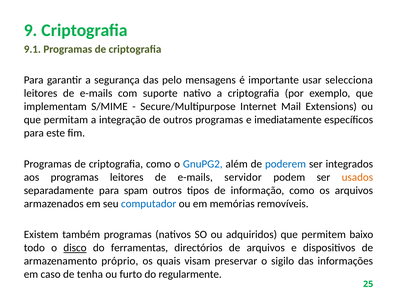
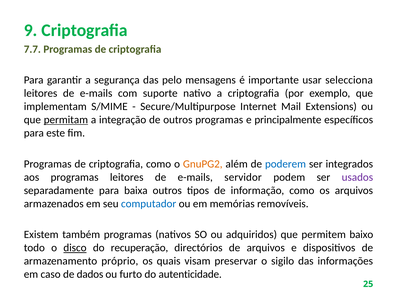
9.1: 9.1 -> 7.7
permitam underline: none -> present
imediatamente: imediatamente -> principalmente
GnuPG2 colour: blue -> orange
usados colour: orange -> purple
spam: spam -> baixa
ferramentas: ferramentas -> recuperação
tenha: tenha -> dados
regularmente: regularmente -> autenticidade
